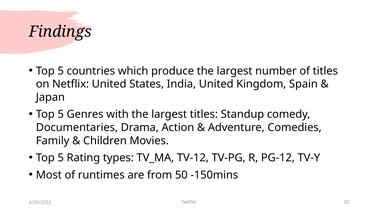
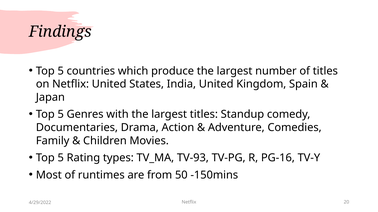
TV-12: TV-12 -> TV-93
PG-12: PG-12 -> PG-16
